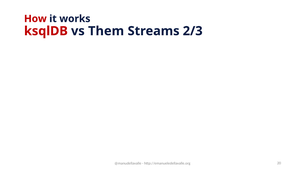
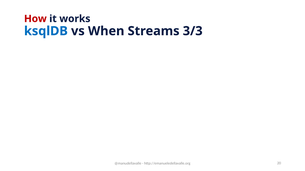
ksqlDB colour: red -> blue
Them: Them -> When
2/3: 2/3 -> 3/3
